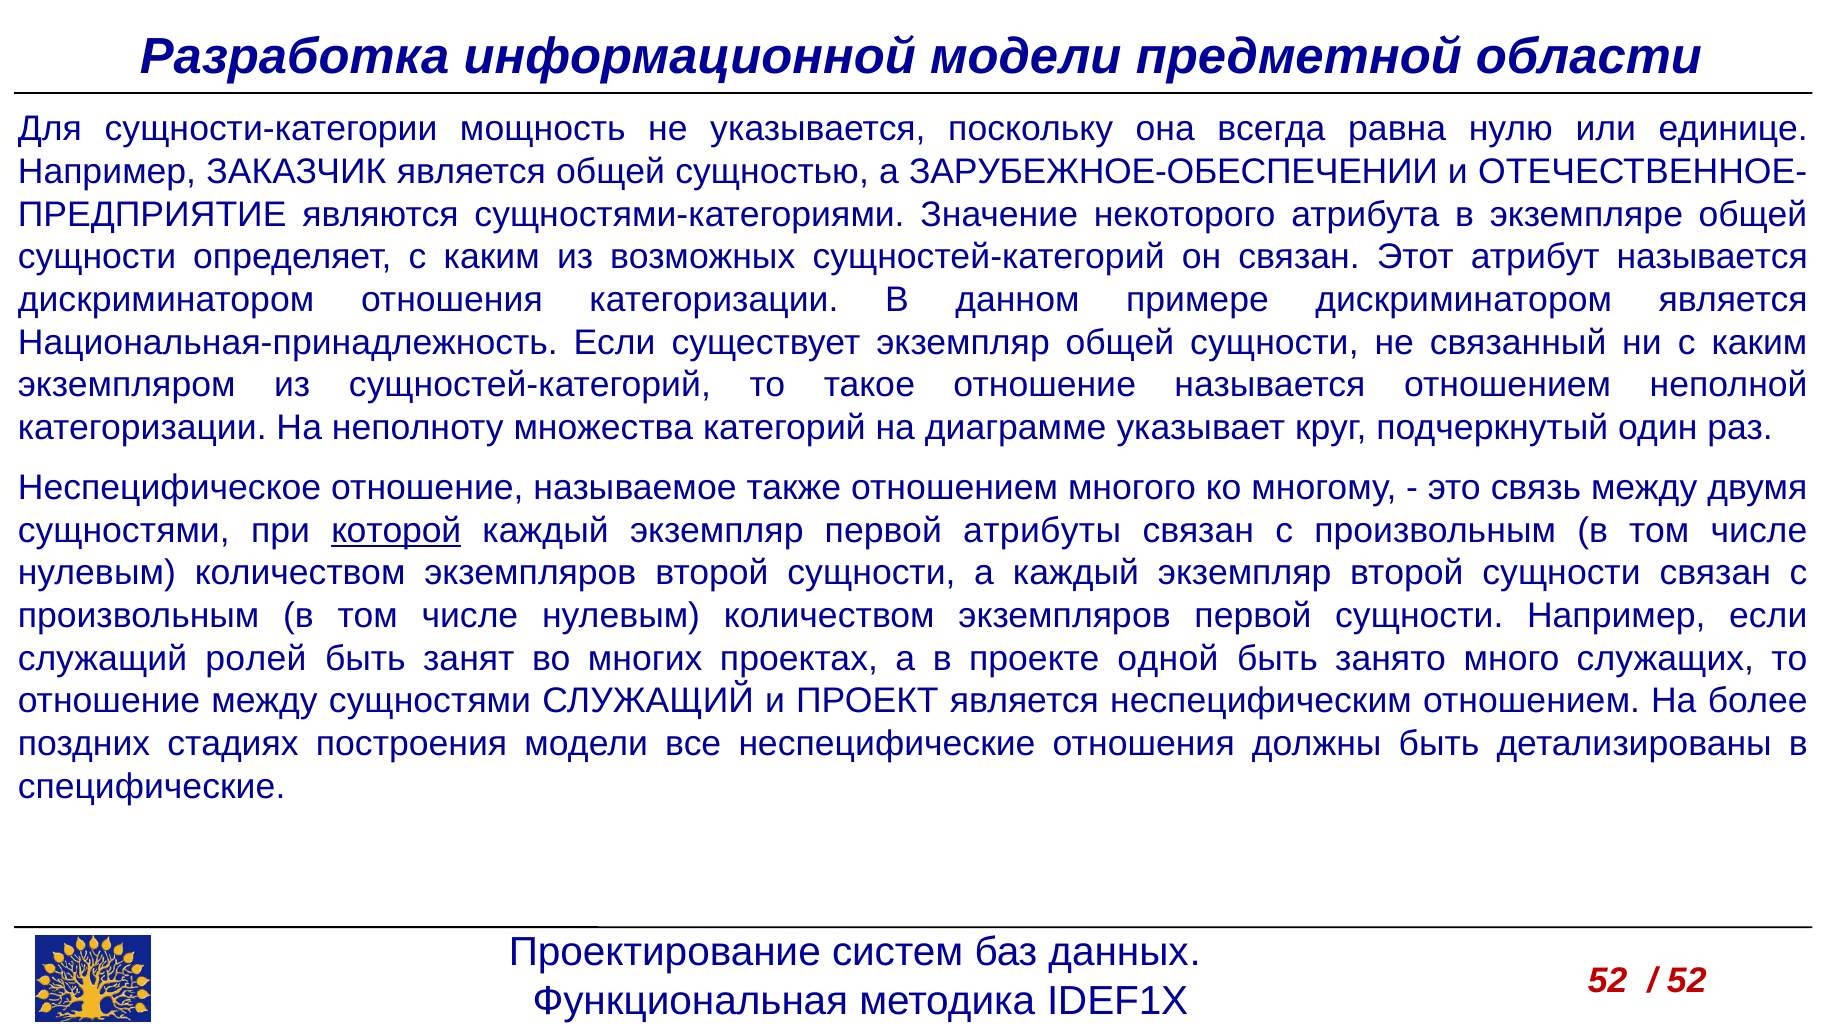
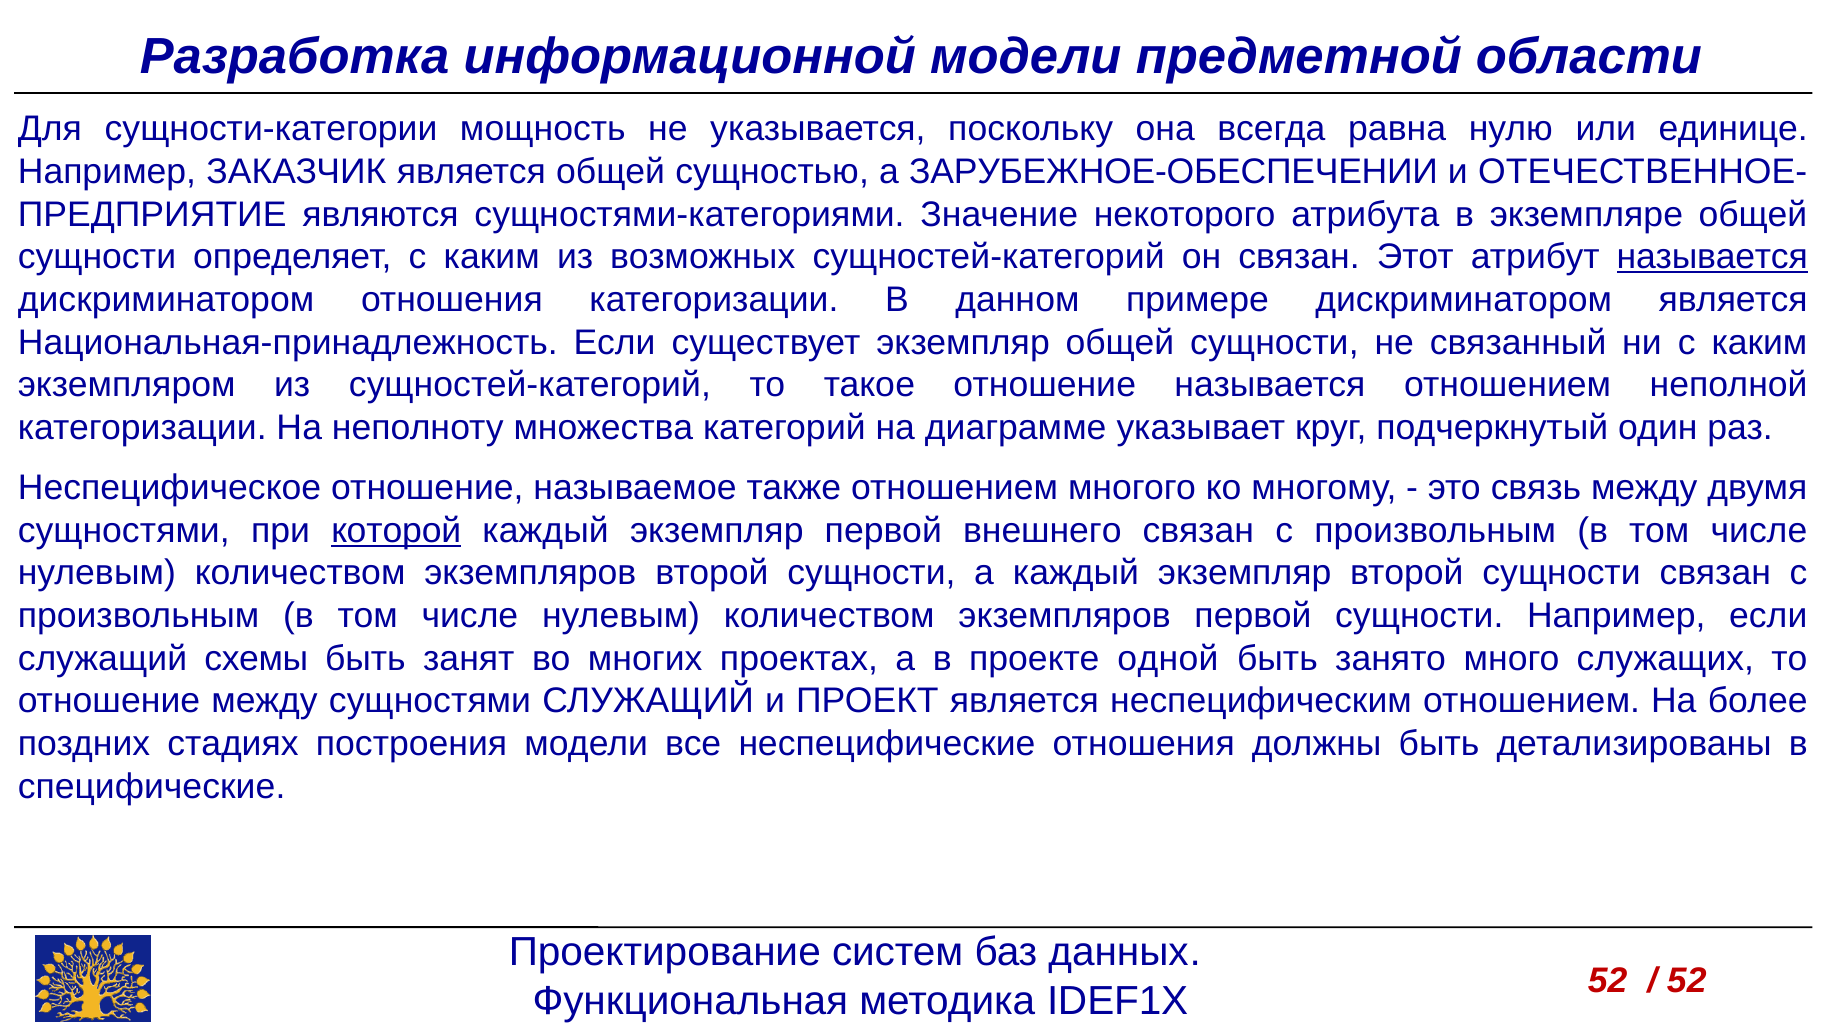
называется at (1712, 257) underline: none -> present
атрибуты: атрибуты -> внешнего
ролей: ролей -> схемы
